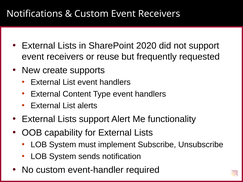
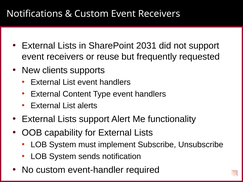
2020: 2020 -> 2031
create: create -> clients
